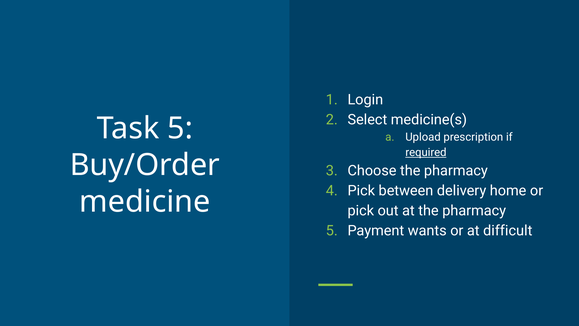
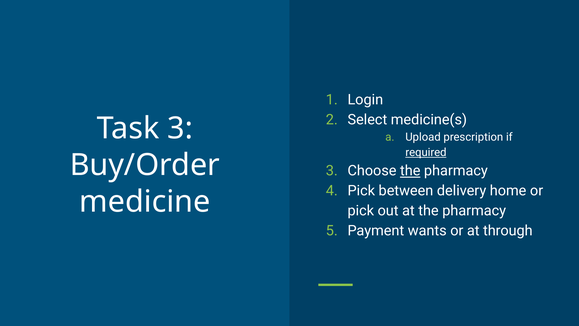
Task 5: 5 -> 3
the at (410, 171) underline: none -> present
difficult: difficult -> through
